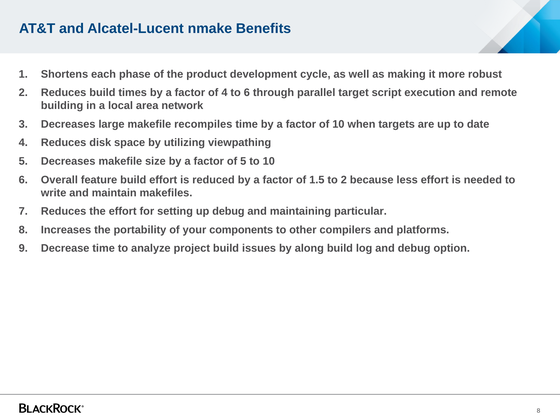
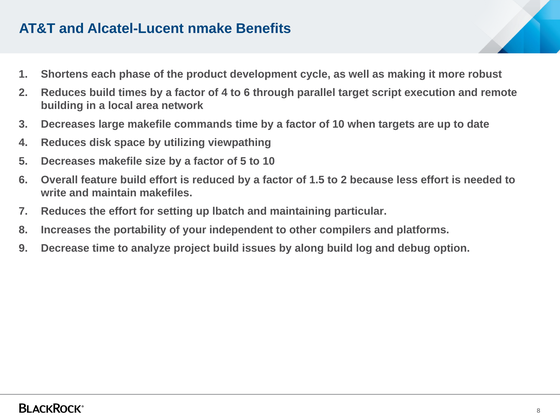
recompiles: recompiles -> commands
up debug: debug -> lbatch
components: components -> independent
